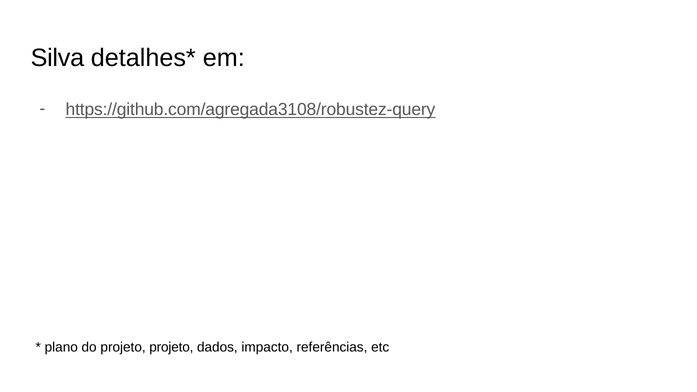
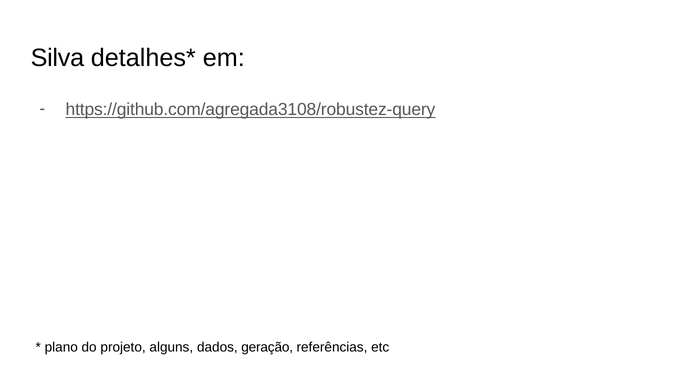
projeto projeto: projeto -> alguns
impacto: impacto -> geração
